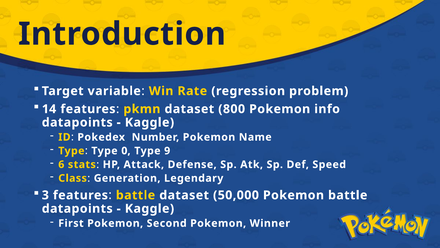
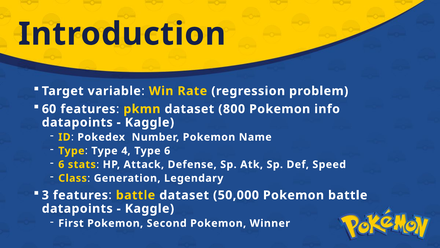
14: 14 -> 60
0: 0 -> 4
Type 9: 9 -> 6
